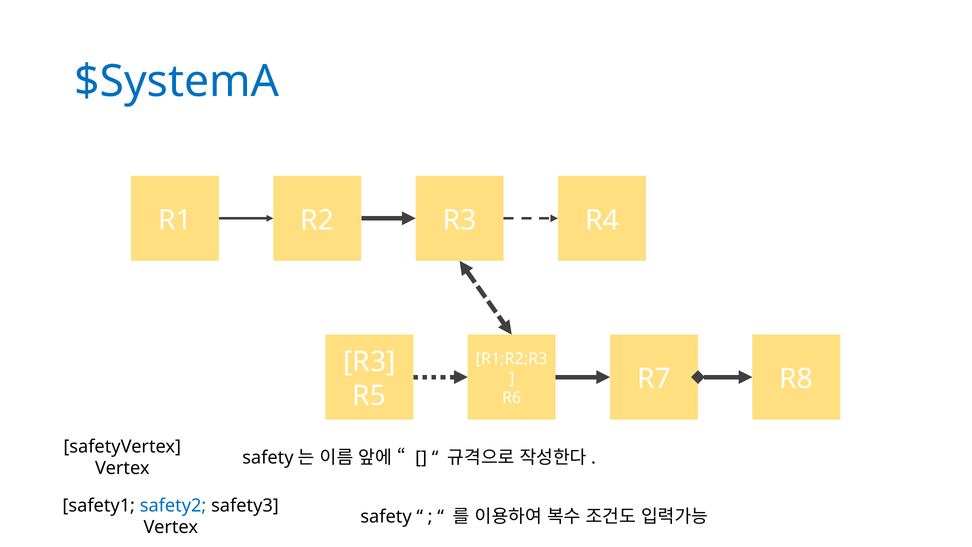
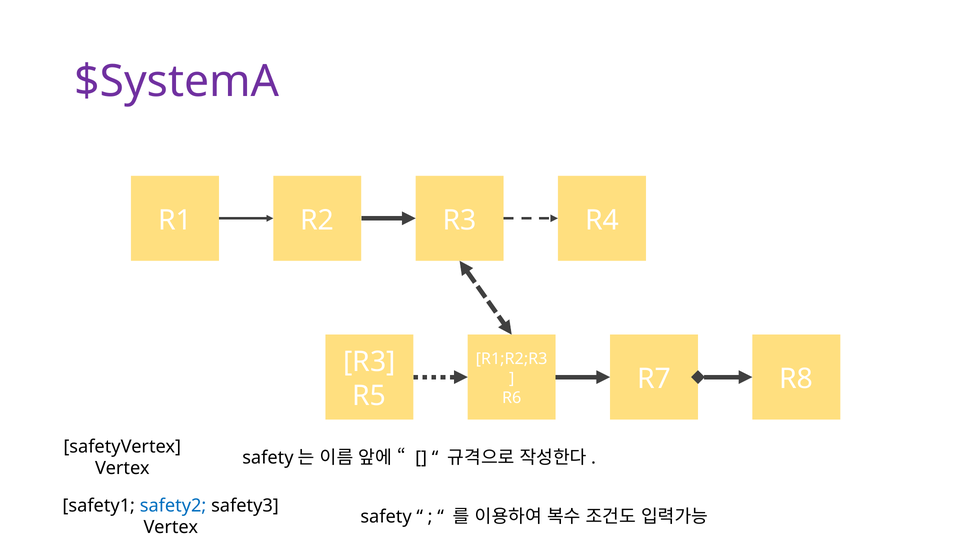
$SystemA colour: blue -> purple
